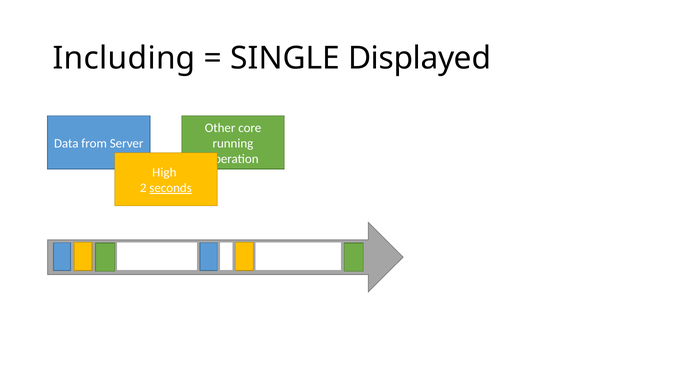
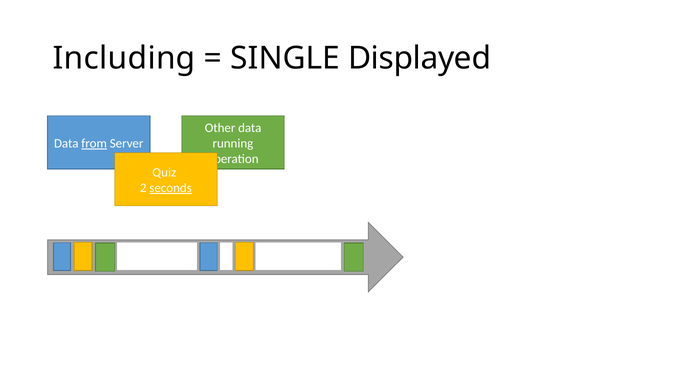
Other core: core -> data
from underline: none -> present
High: High -> Quiz
